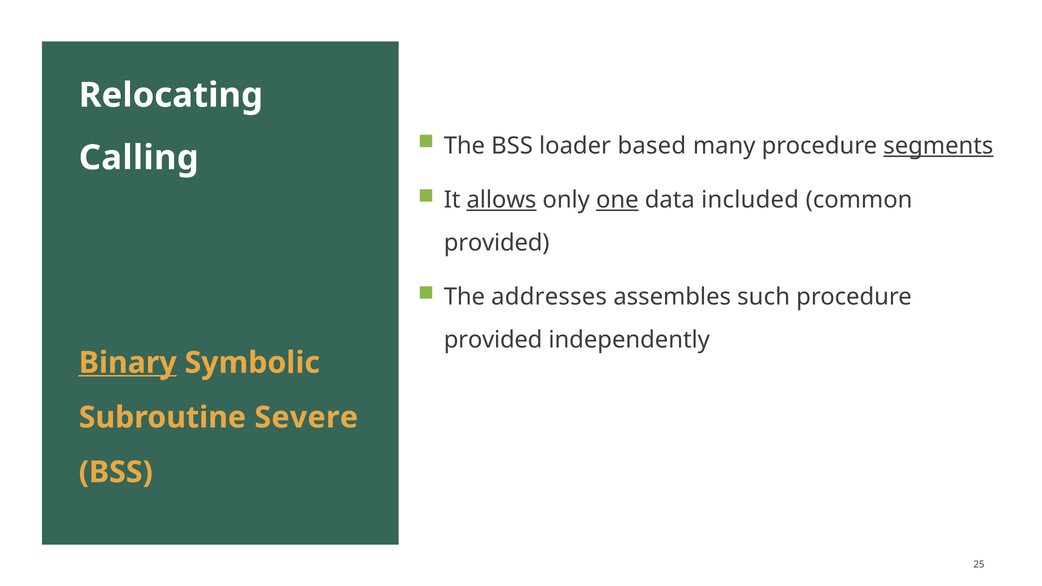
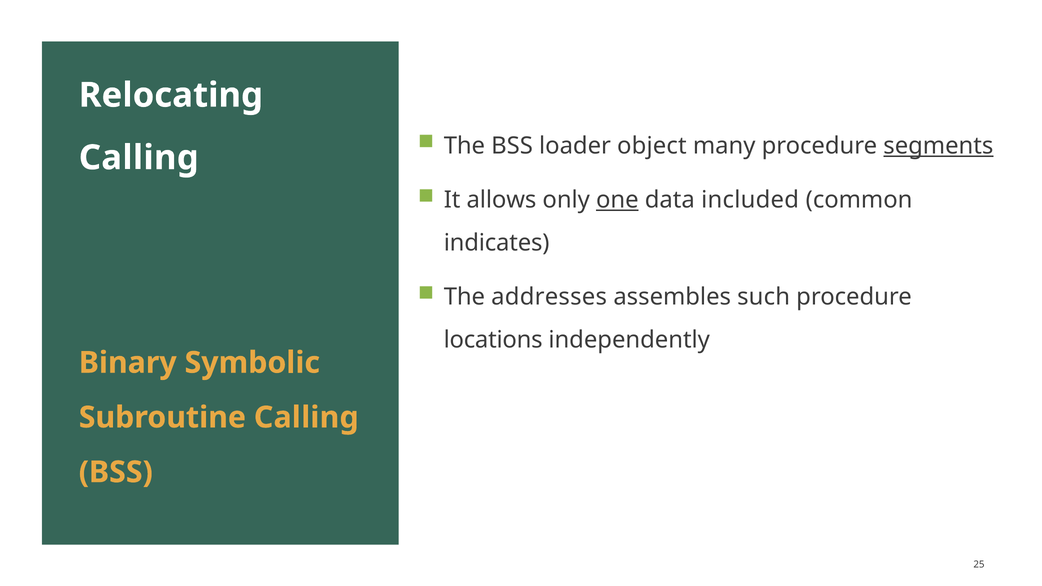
based: based -> object
allows underline: present -> none
provided at (497, 243): provided -> indicates
provided at (493, 340): provided -> locations
Binary underline: present -> none
Subroutine Severe: Severe -> Calling
